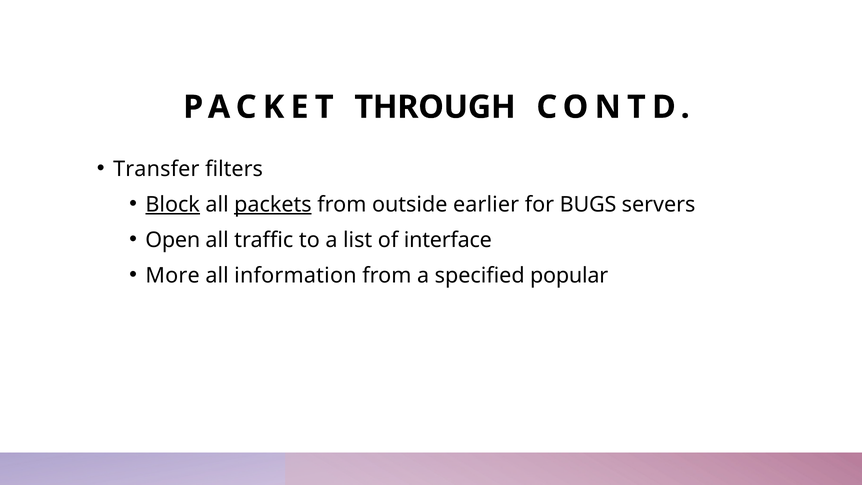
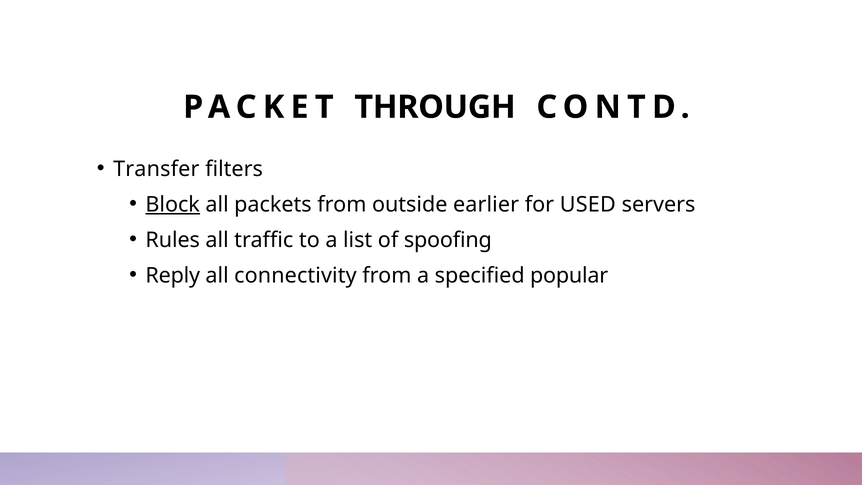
packets underline: present -> none
BUGS: BUGS -> USED
Open: Open -> Rules
interface: interface -> spoofing
More: More -> Reply
information: information -> connectivity
